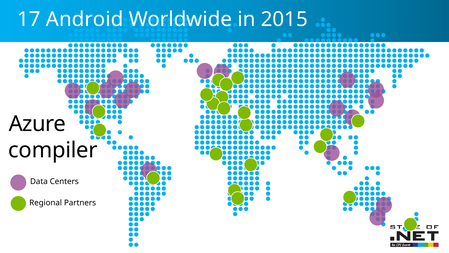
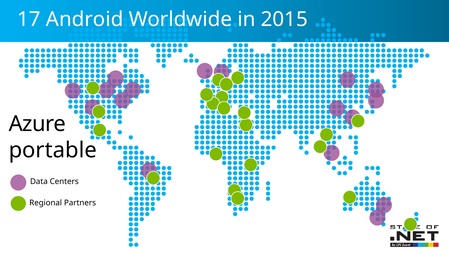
compiler: compiler -> portable
